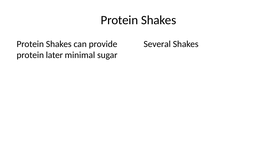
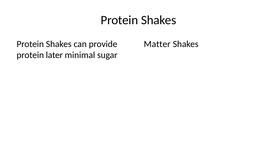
Several: Several -> Matter
